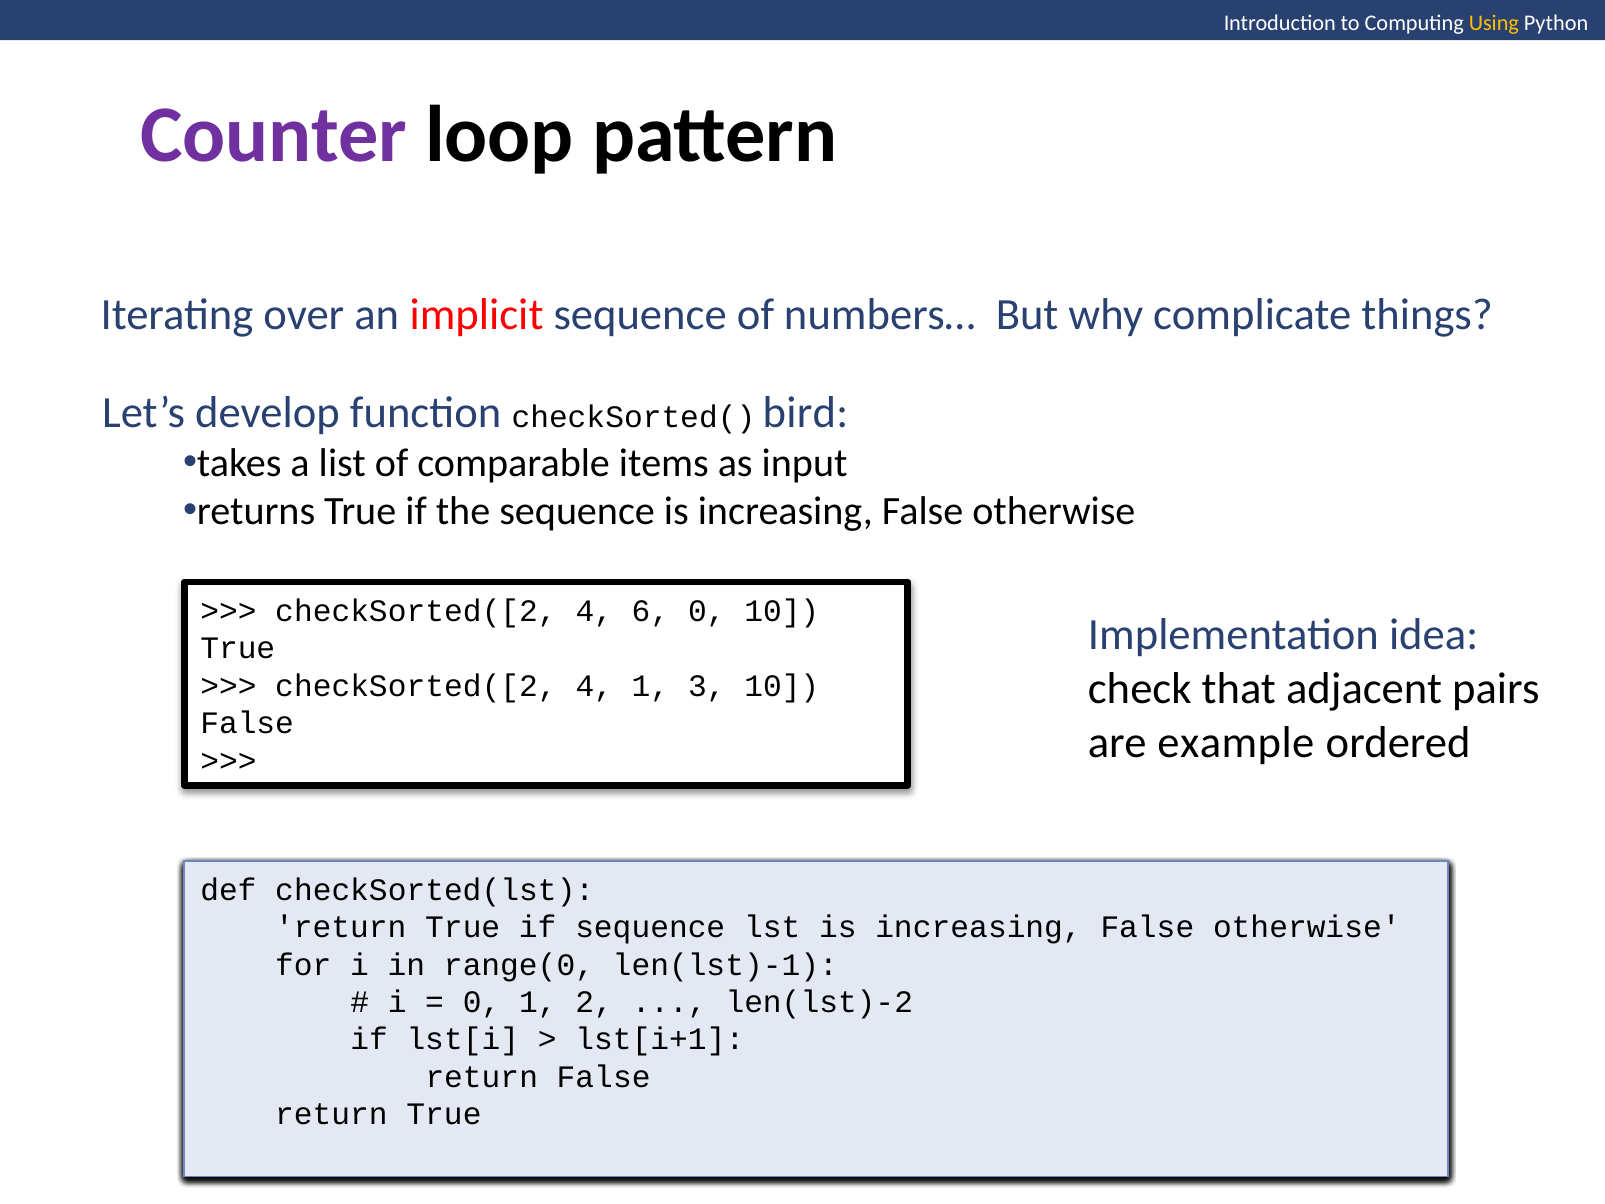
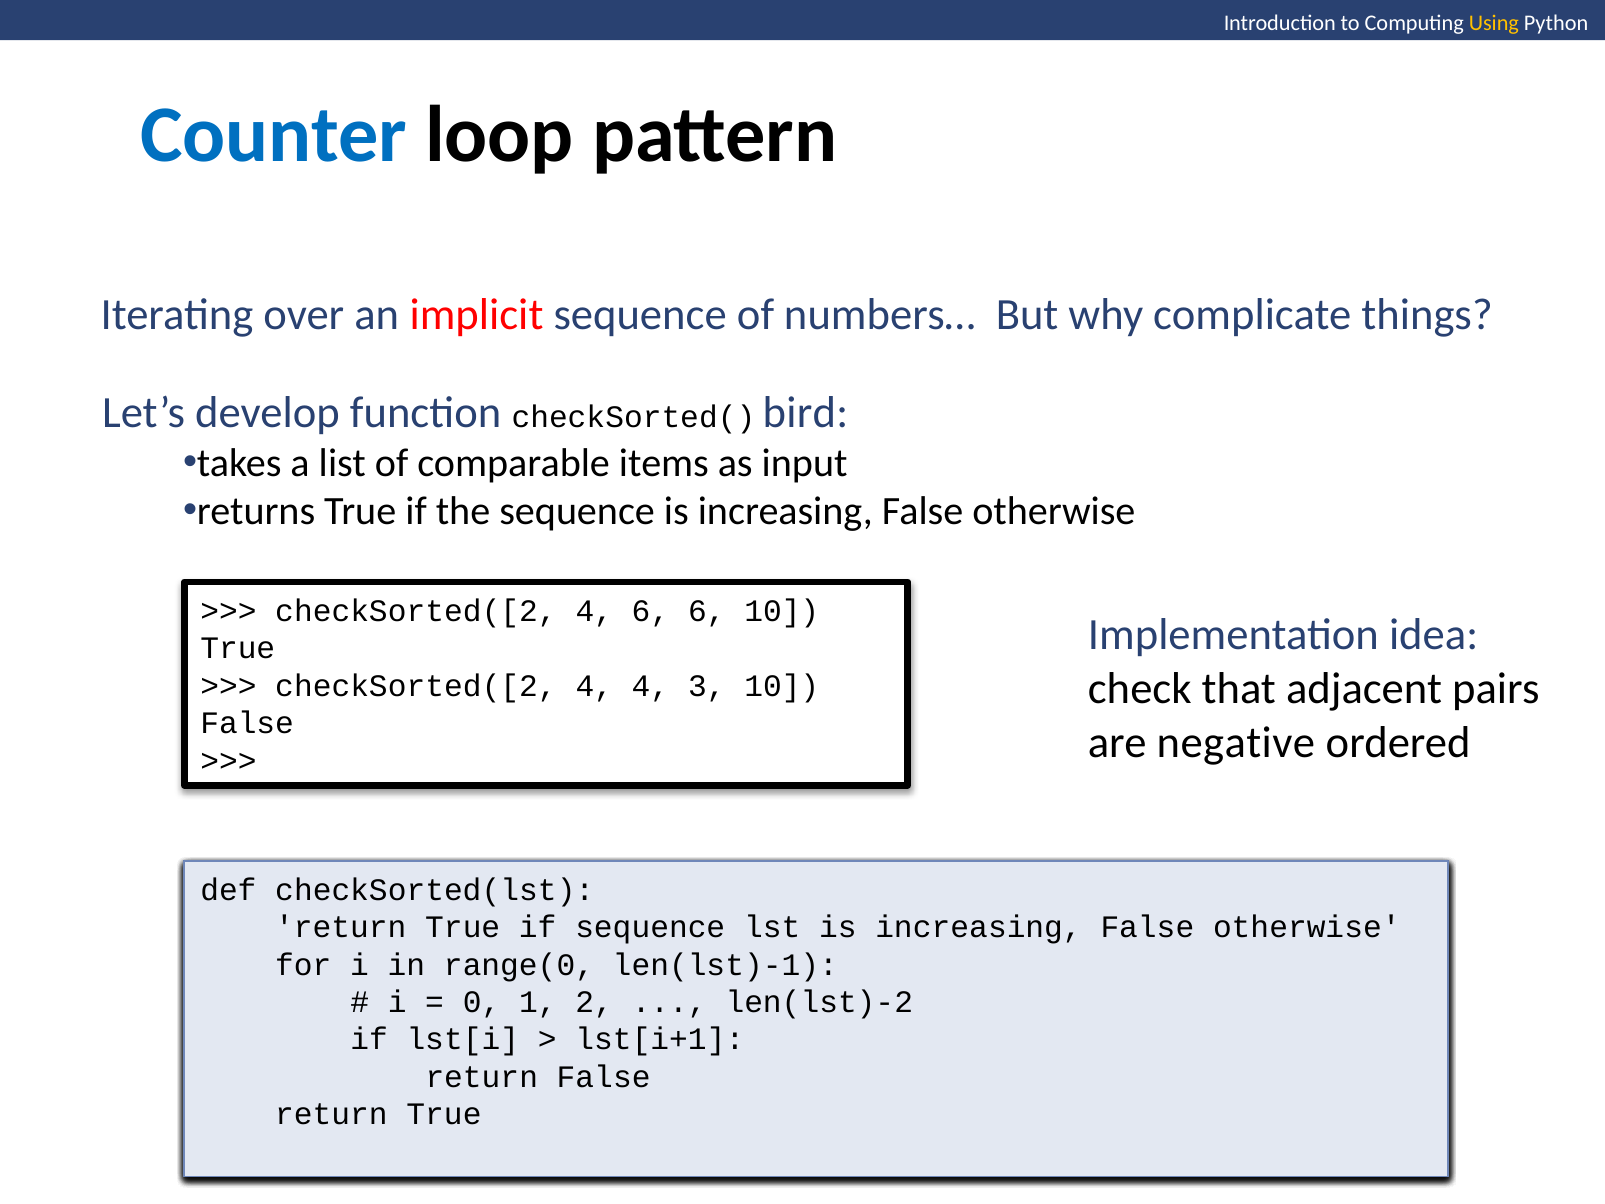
Counter colour: purple -> blue
6 0: 0 -> 6
4 1: 1 -> 4
example: example -> negative
